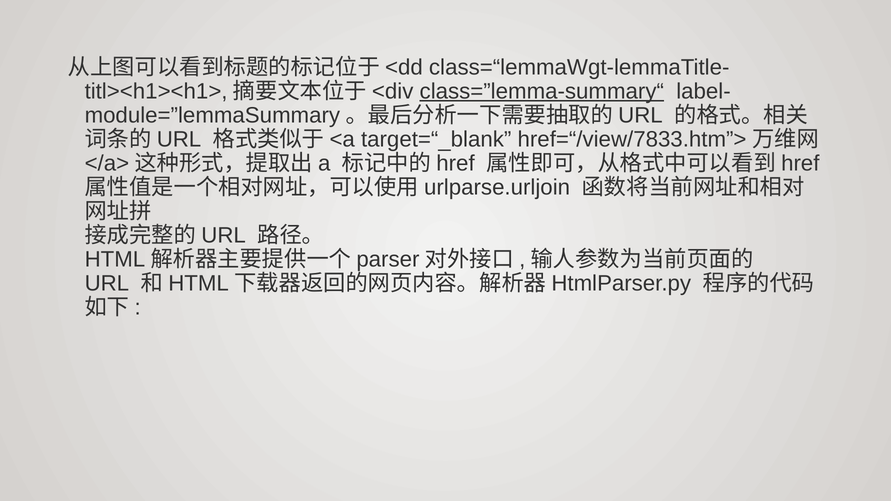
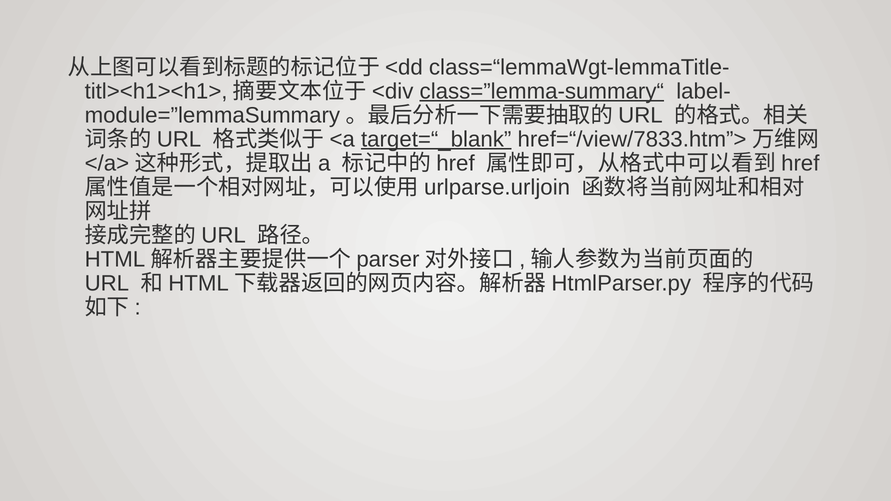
target=“_blank underline: none -> present
